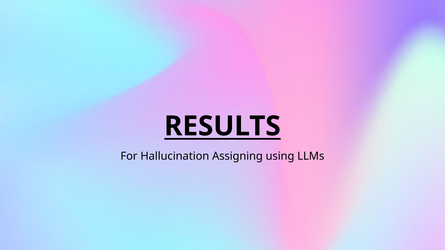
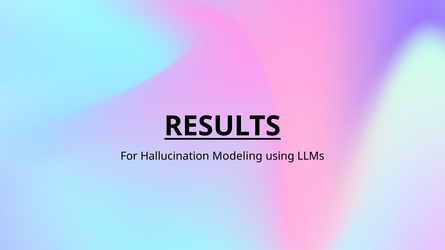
Assigning: Assigning -> Modeling
